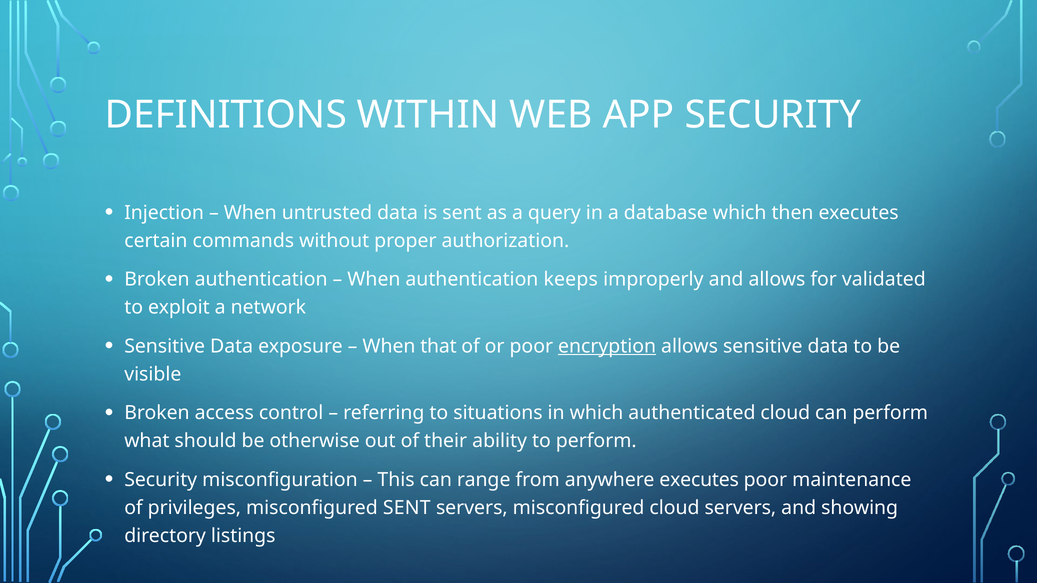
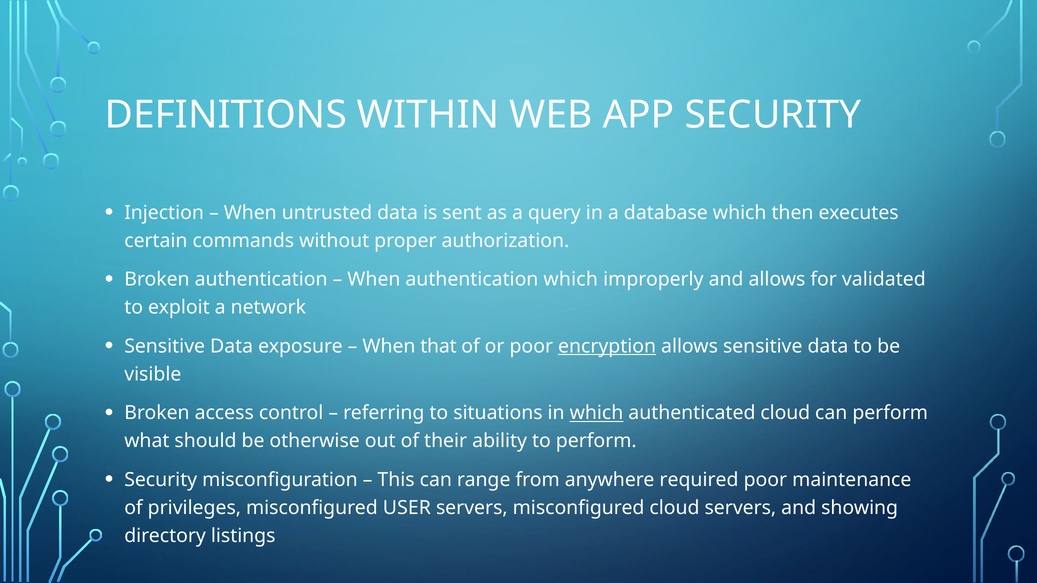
authentication keeps: keeps -> which
which at (596, 413) underline: none -> present
anywhere executes: executes -> required
misconfigured SENT: SENT -> USER
